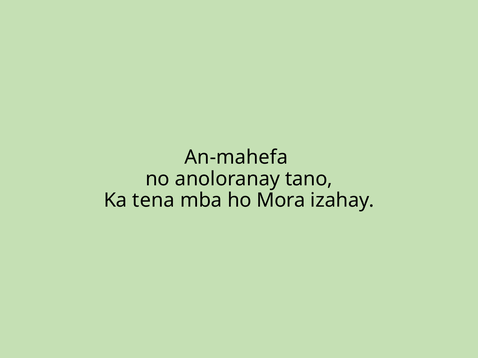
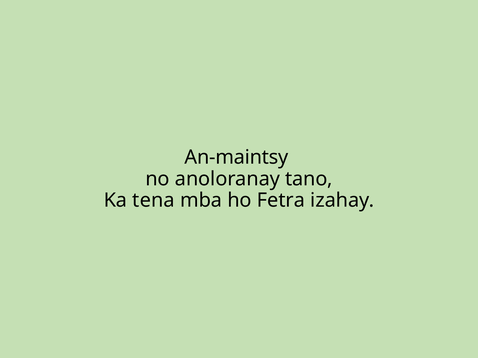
An-mahefa: An-mahefa -> An-maintsy
Mora: Mora -> Fetra
